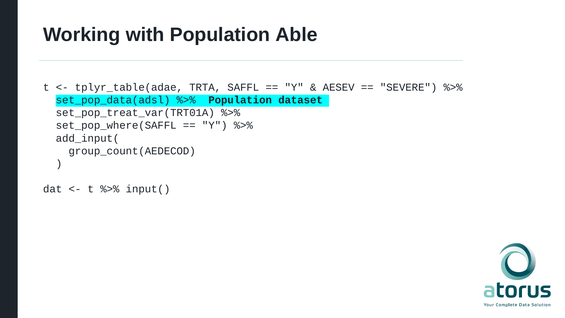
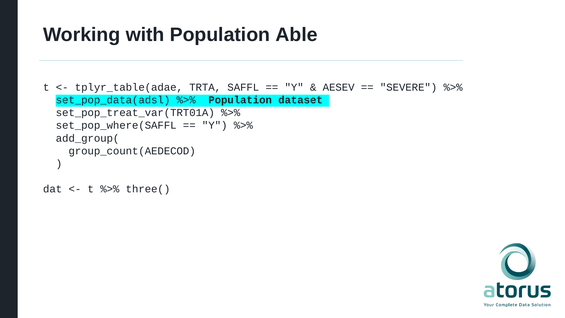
add_input(: add_input( -> add_group(
input(: input( -> three(
